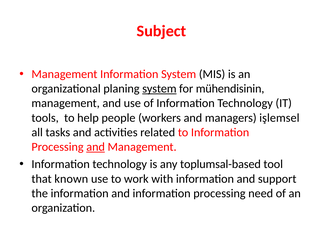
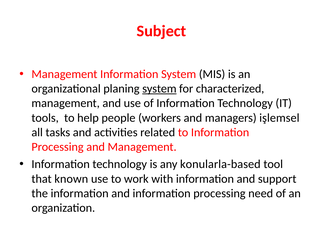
mühendisinin: mühendisinin -> characterized
and at (96, 147) underline: present -> none
toplumsal-based: toplumsal-based -> konularla-based
